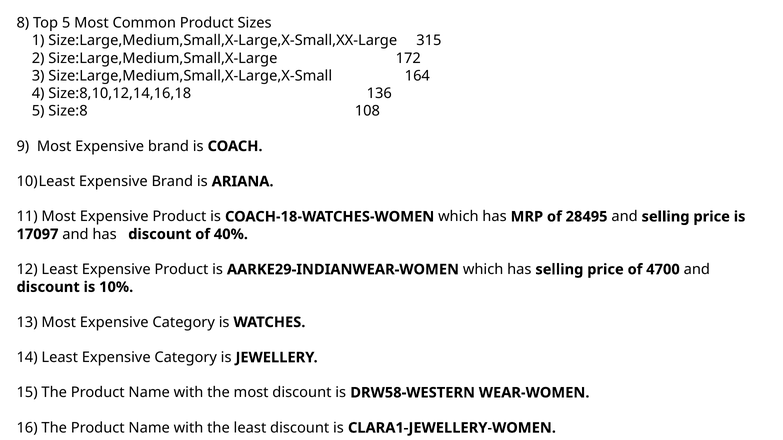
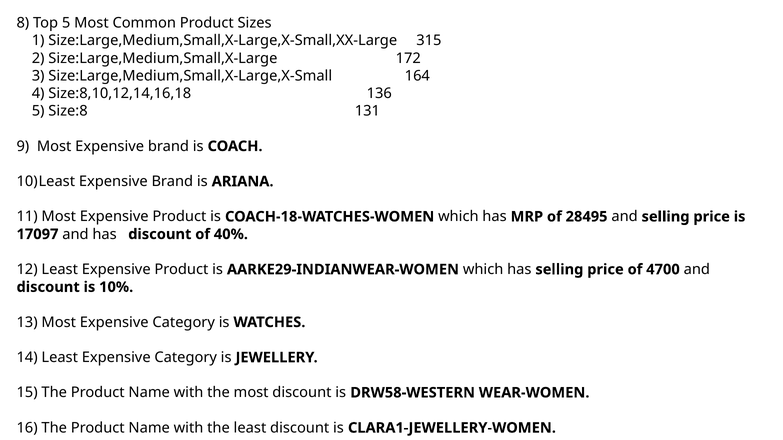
108: 108 -> 131
